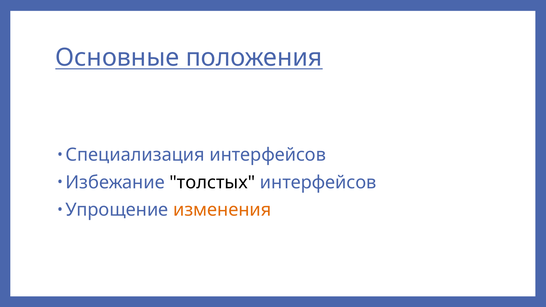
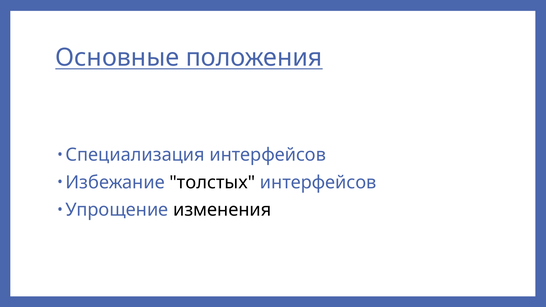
изменения colour: orange -> black
